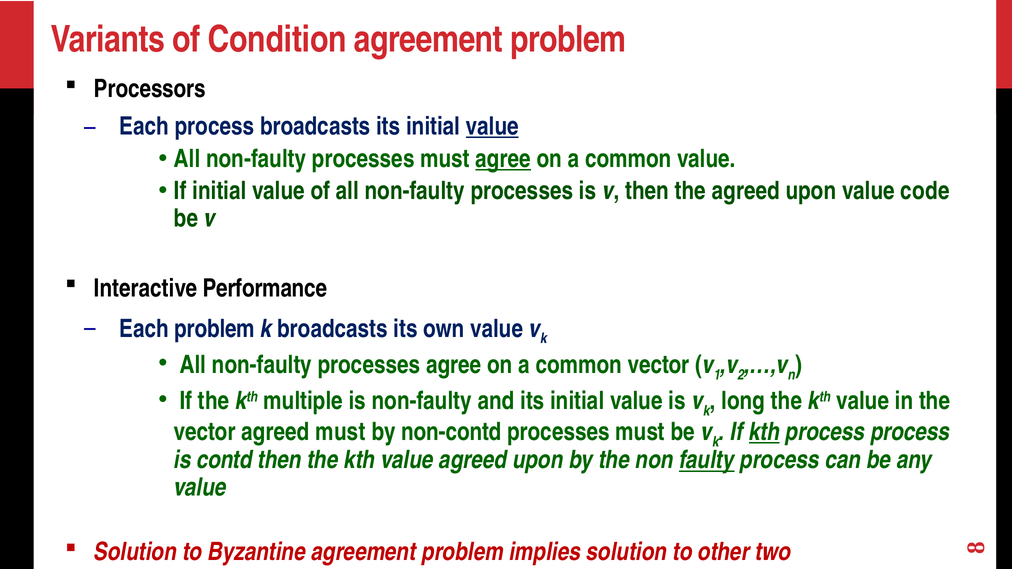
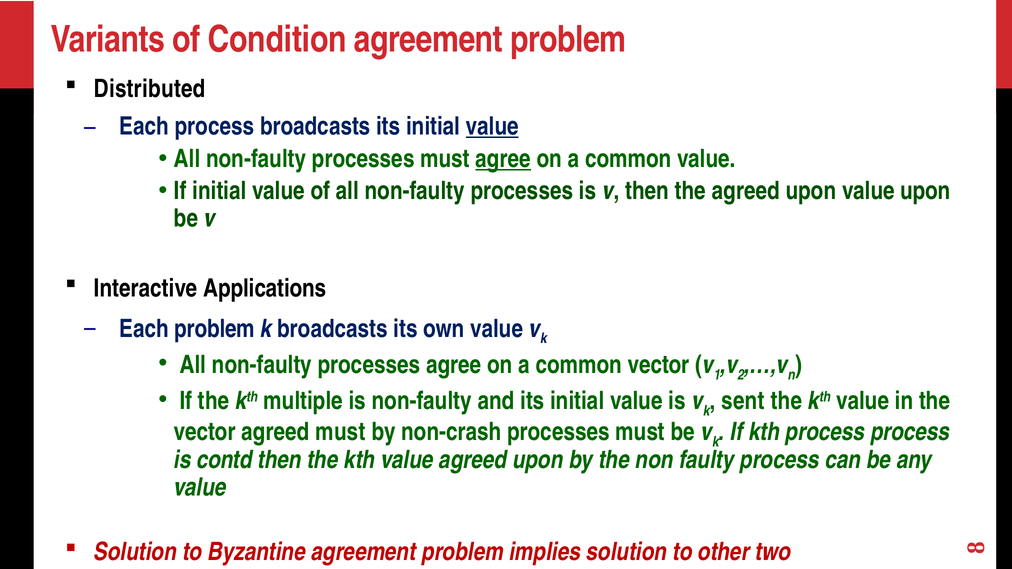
Processors: Processors -> Distributed
value code: code -> upon
Performance: Performance -> Applications
long: long -> sent
non-contd: non-contd -> non-crash
kth at (764, 432) underline: present -> none
faulty underline: present -> none
